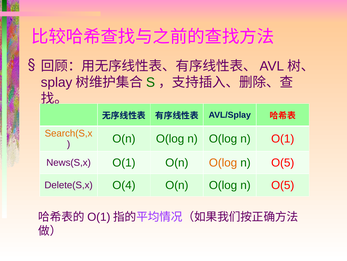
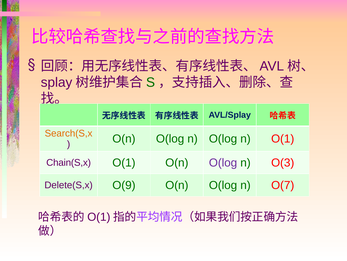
News(S,x: News(S,x -> Chain(S,x
O(log at (223, 162) colour: orange -> purple
O(5 at (283, 162): O(5 -> O(3
O(4: O(4 -> O(9
O(5 at (283, 185): O(5 -> O(7
